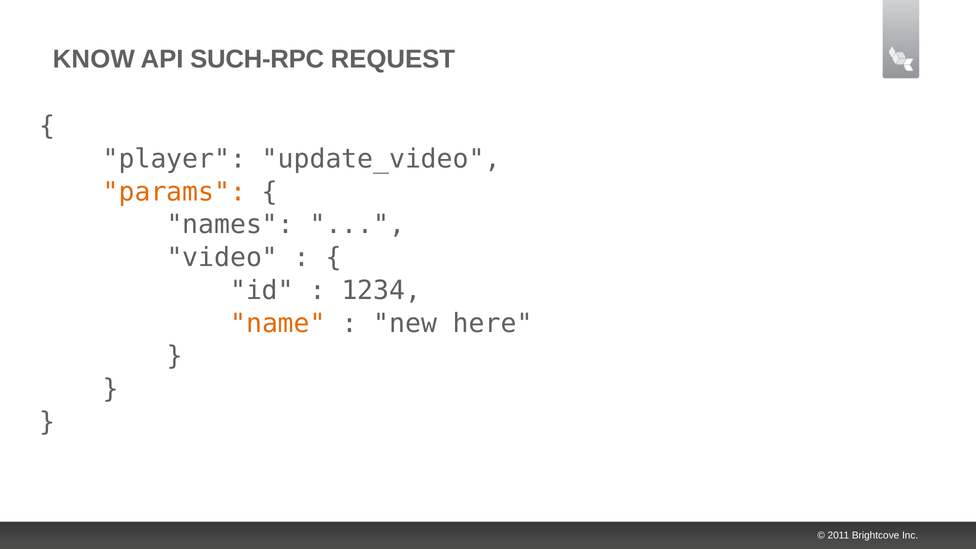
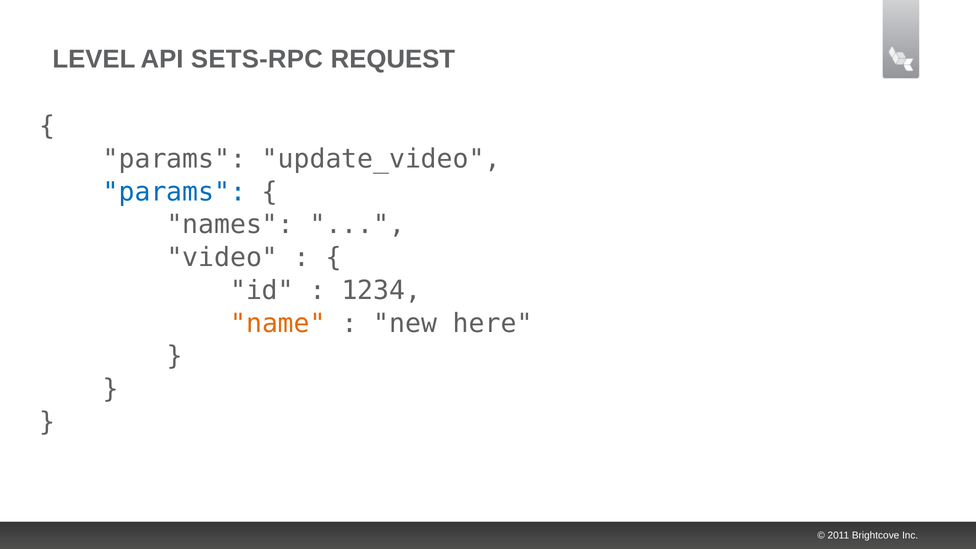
KNOW: KNOW -> LEVEL
SUCH-RPC: SUCH-RPC -> SETS-RPC
player at (174, 159): player -> params
params at (174, 192) colour: orange -> blue
